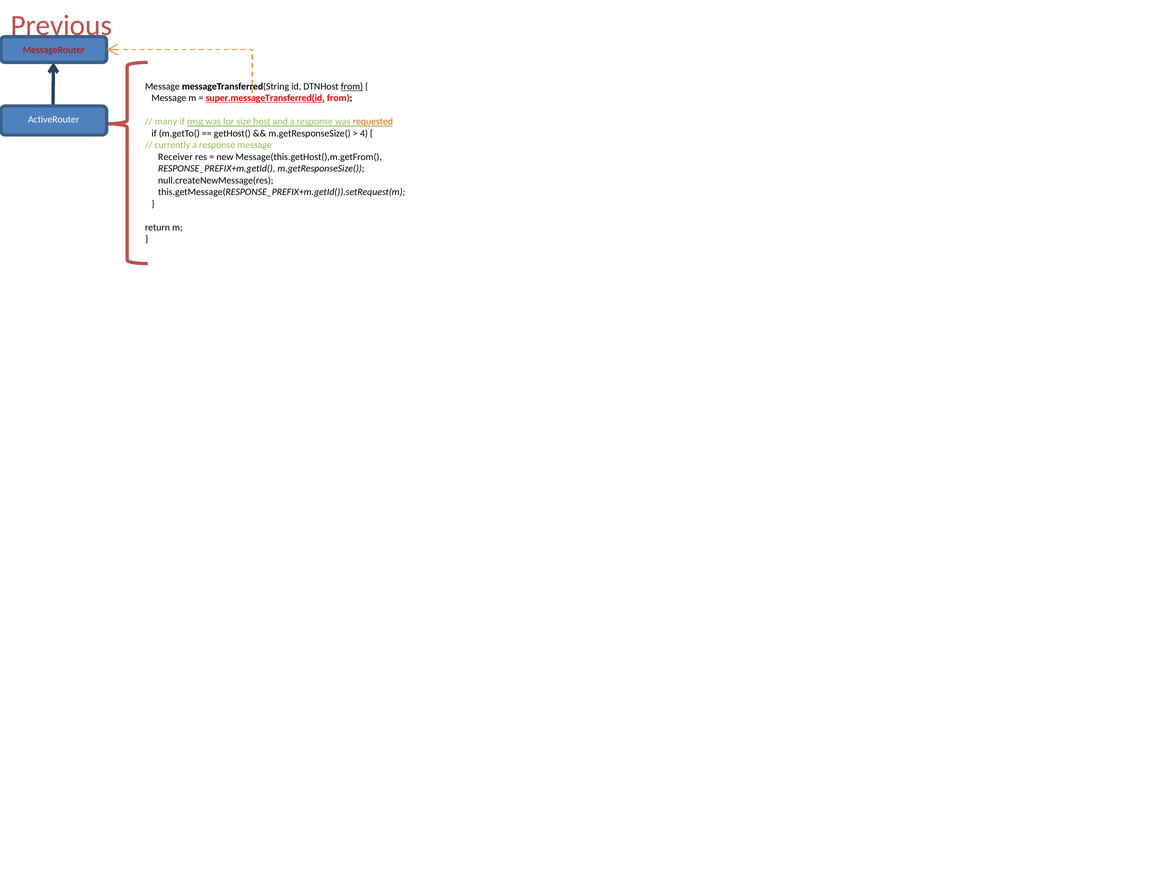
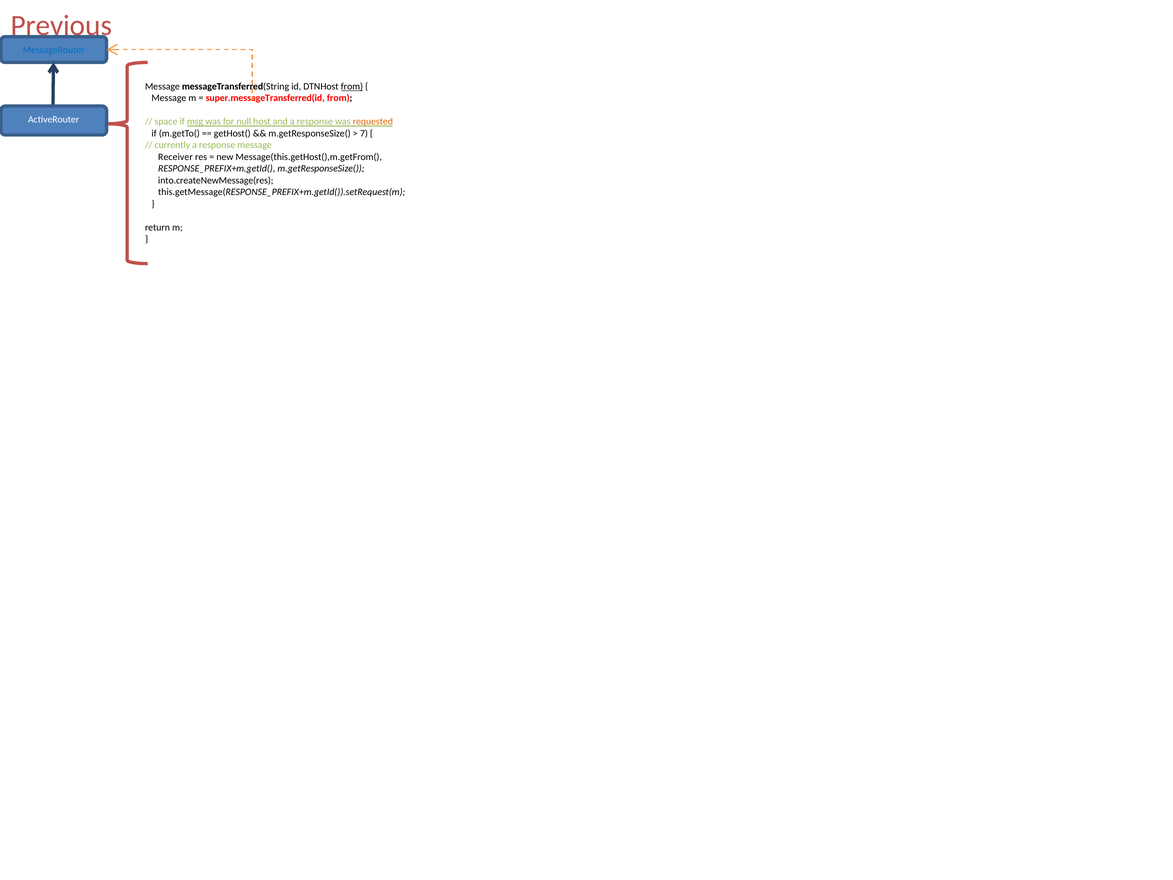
MessageRouter colour: red -> blue
super.messageTransferred(id underline: present -> none
many: many -> space
size: size -> null
4: 4 -> 7
null.createNewMessage(res: null.createNewMessage(res -> into.createNewMessage(res
